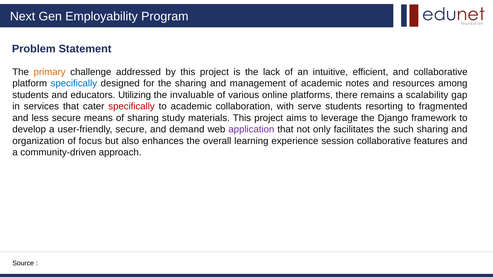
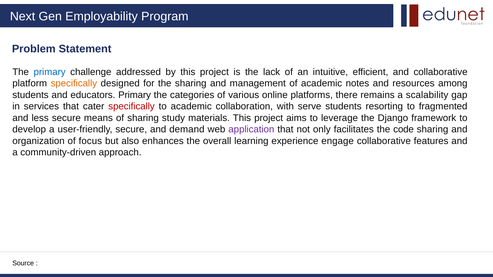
primary at (50, 72) colour: orange -> blue
specifically at (74, 84) colour: blue -> orange
educators Utilizing: Utilizing -> Primary
invaluable: invaluable -> categories
such: such -> code
session: session -> engage
